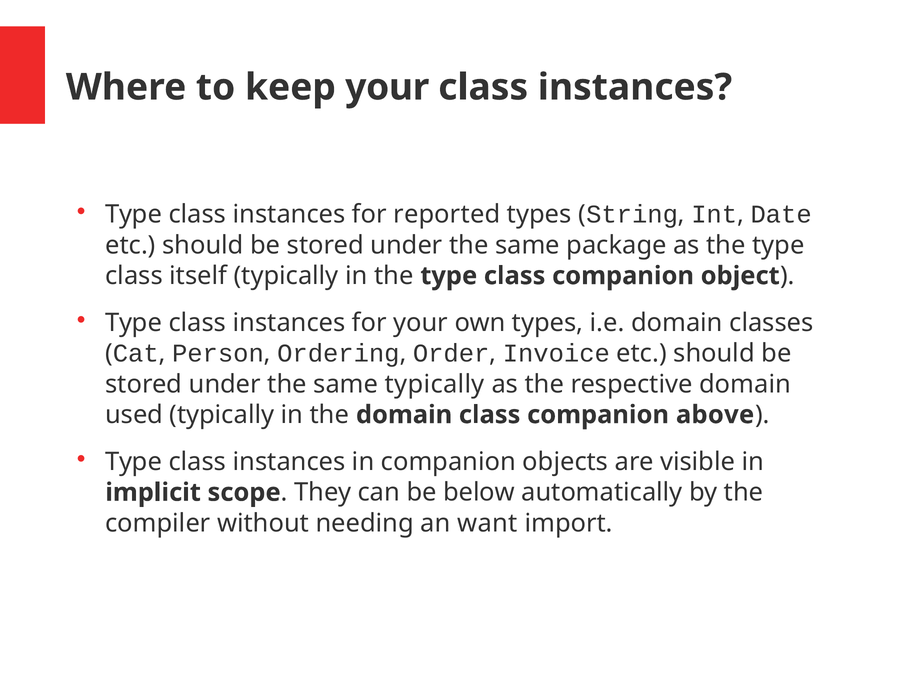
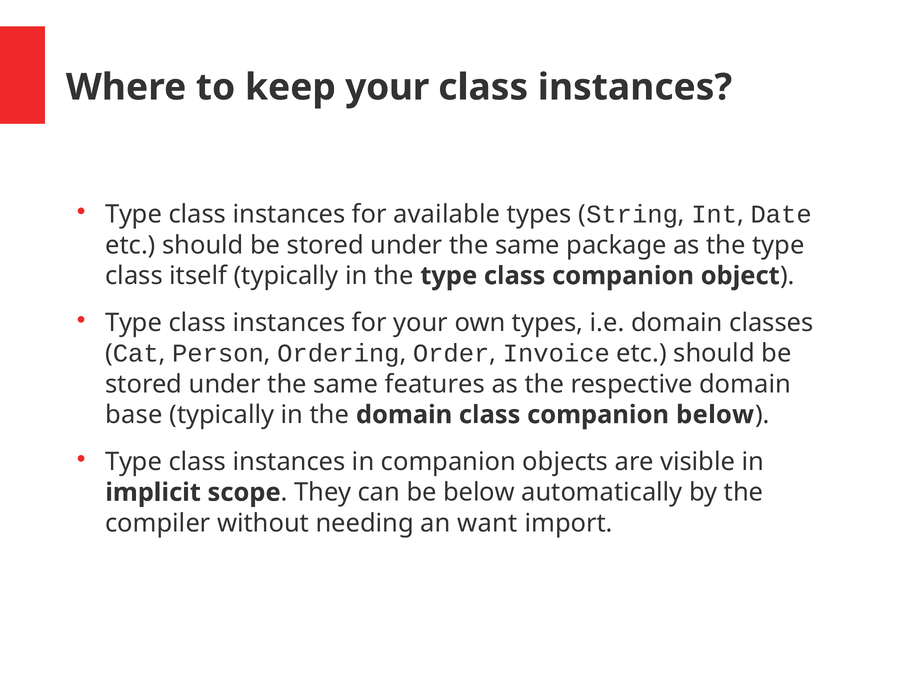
reported: reported -> available
same typically: typically -> features
used: used -> base
companion above: above -> below
